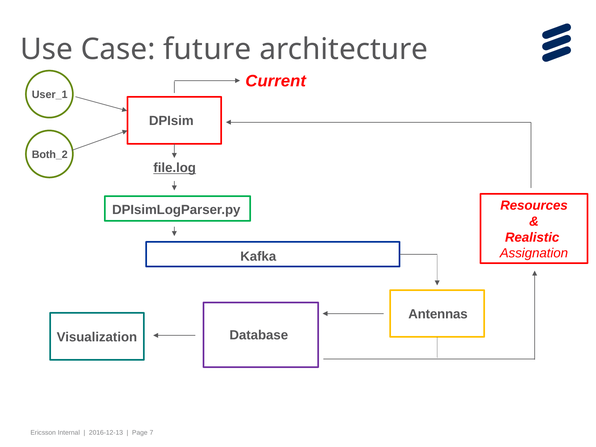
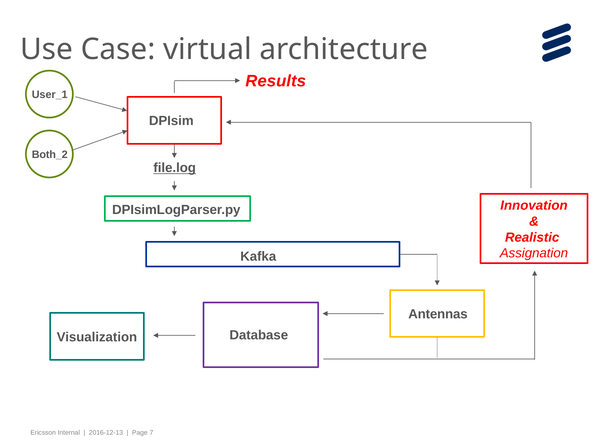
future: future -> virtual
Current: Current -> Results
Resources: Resources -> Innovation
